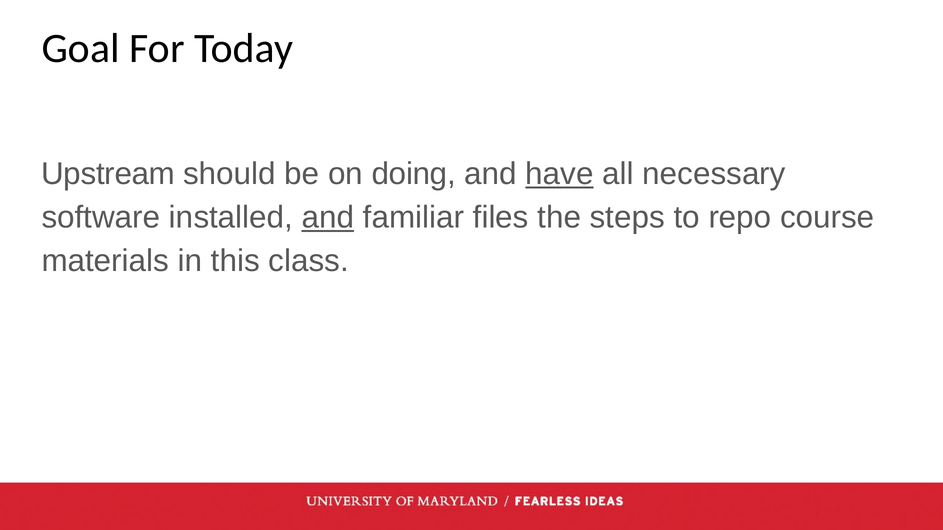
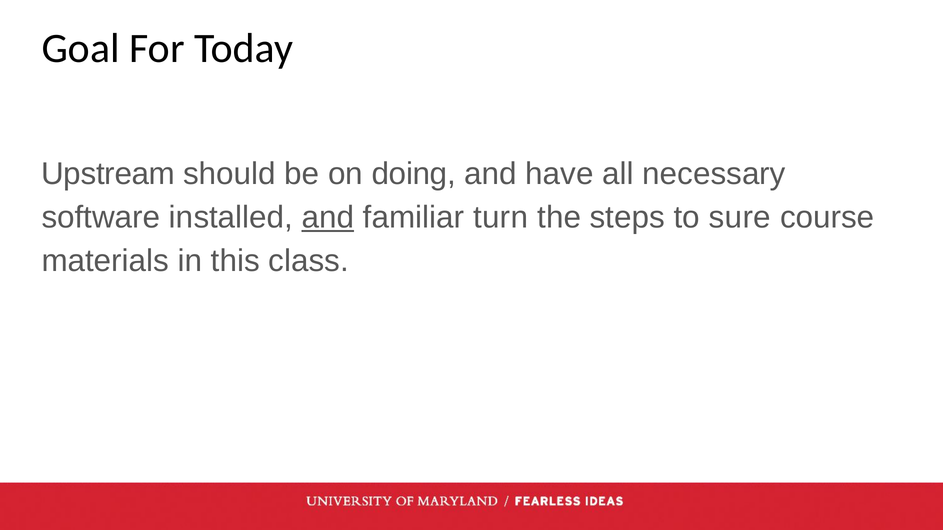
have underline: present -> none
files: files -> turn
repo: repo -> sure
